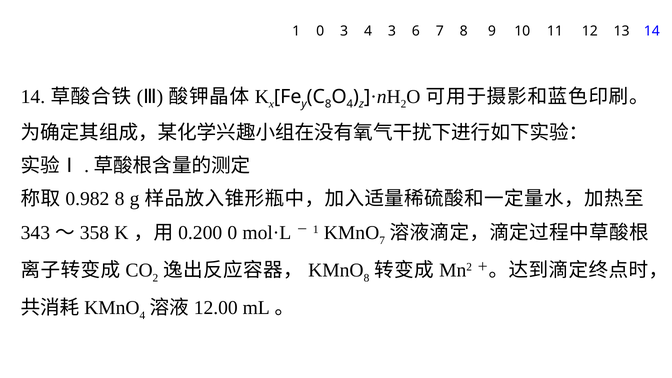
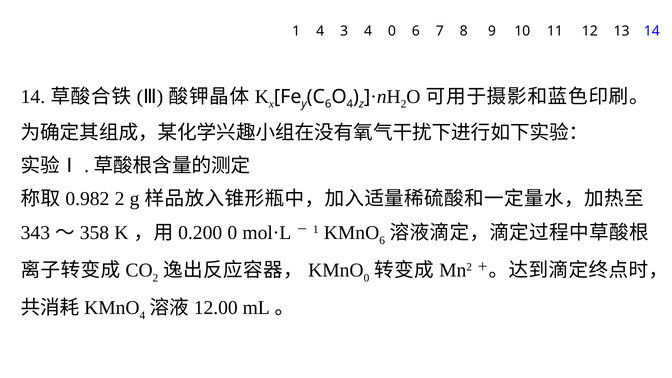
1 0: 0 -> 4
4 3: 3 -> 0
8 at (328, 104): 8 -> 6
8 at (120, 199): 8 -> 2
7 at (382, 241): 7 -> 6
8 at (366, 278): 8 -> 0
